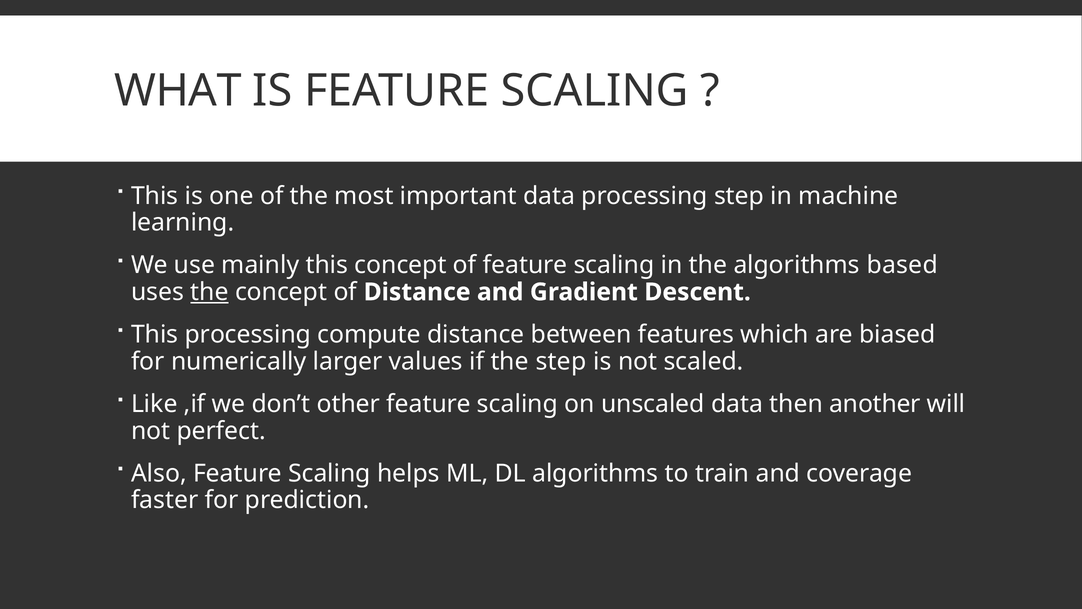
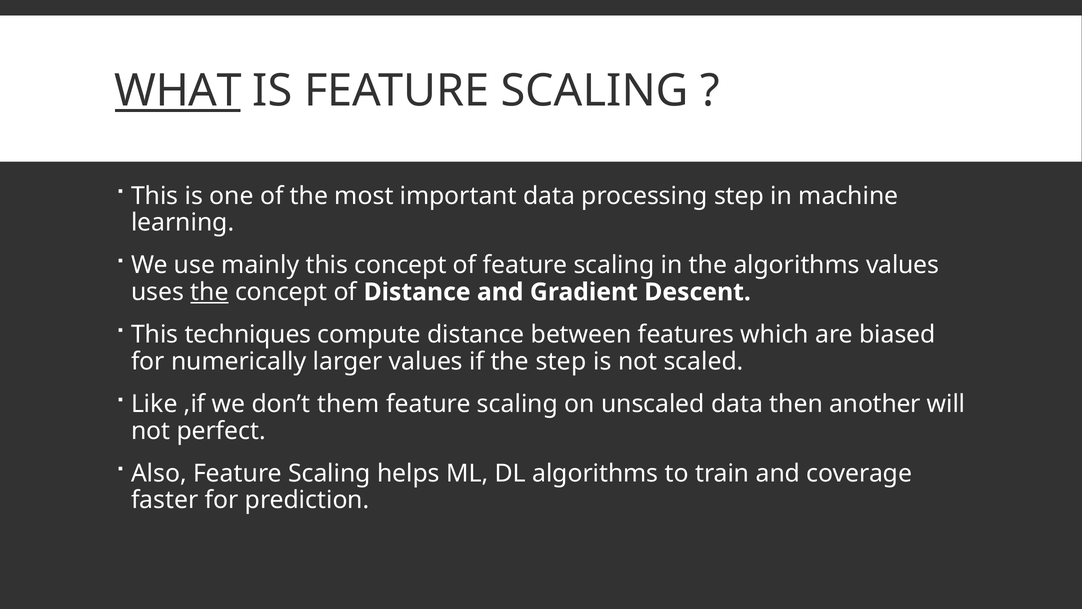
WHAT underline: none -> present
algorithms based: based -> values
This processing: processing -> techniques
other: other -> them
